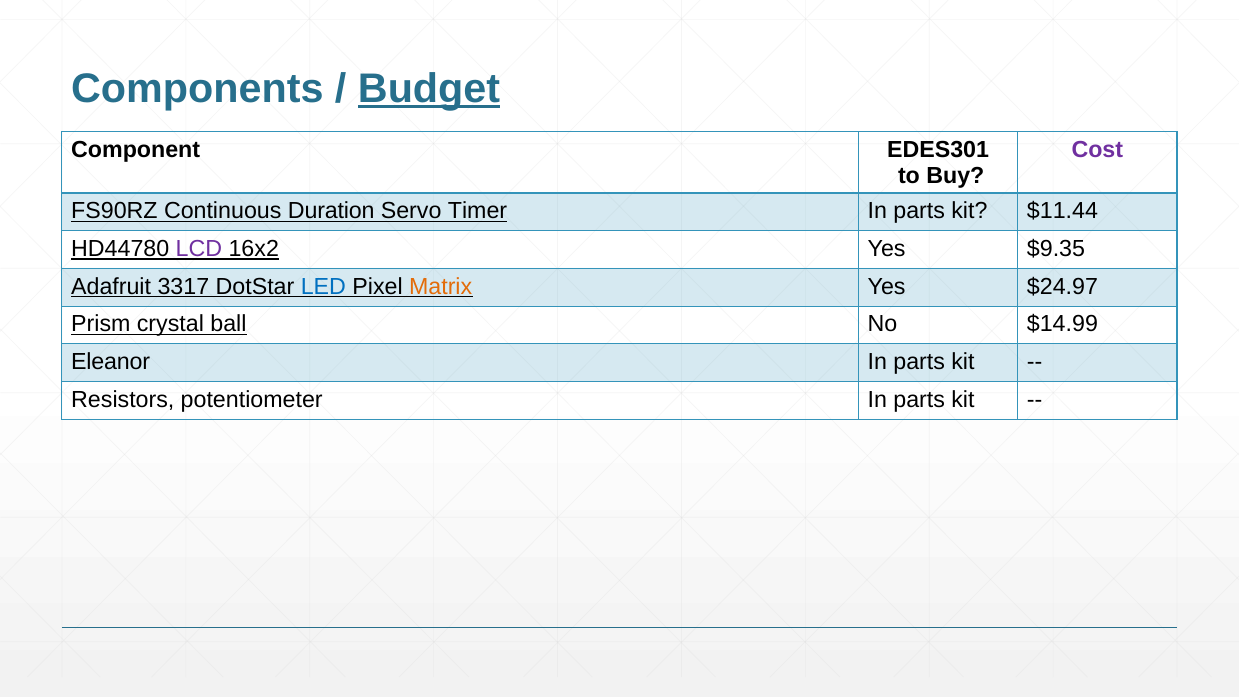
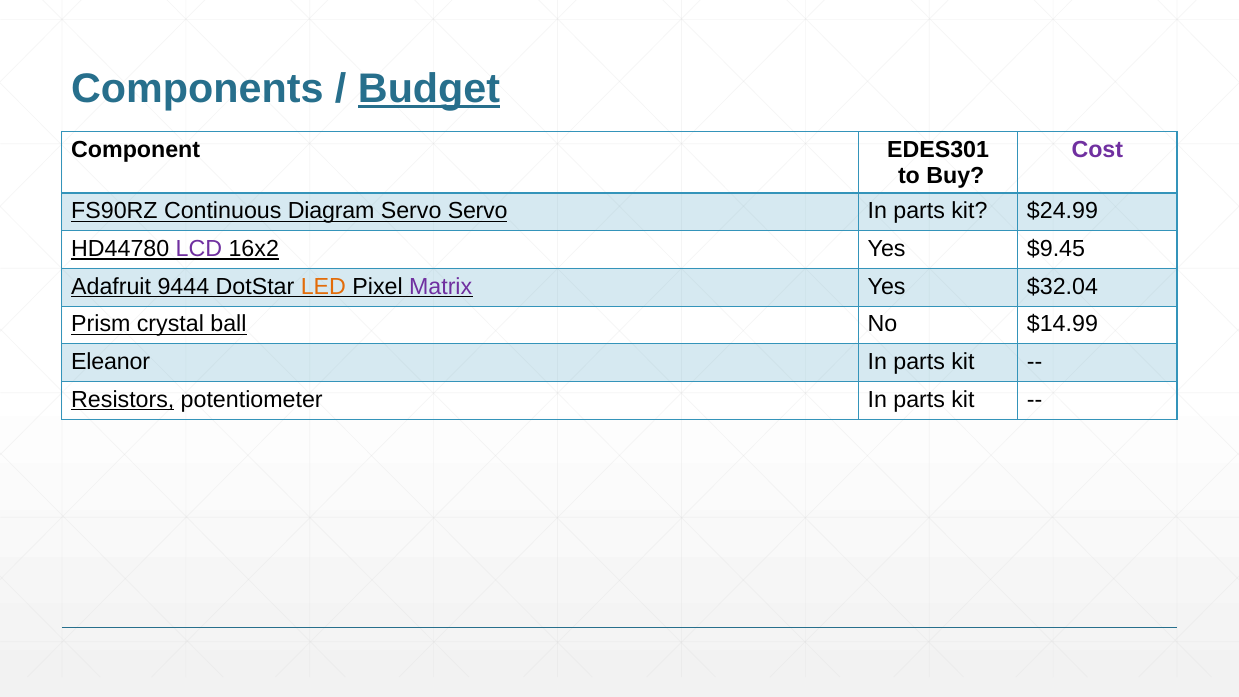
Duration: Duration -> Diagram
Servo Timer: Timer -> Servo
$11.44: $11.44 -> $24.99
$9.35: $9.35 -> $9.45
3317: 3317 -> 9444
LED colour: blue -> orange
Matrix colour: orange -> purple
$24.97: $24.97 -> $32.04
Resistors underline: none -> present
